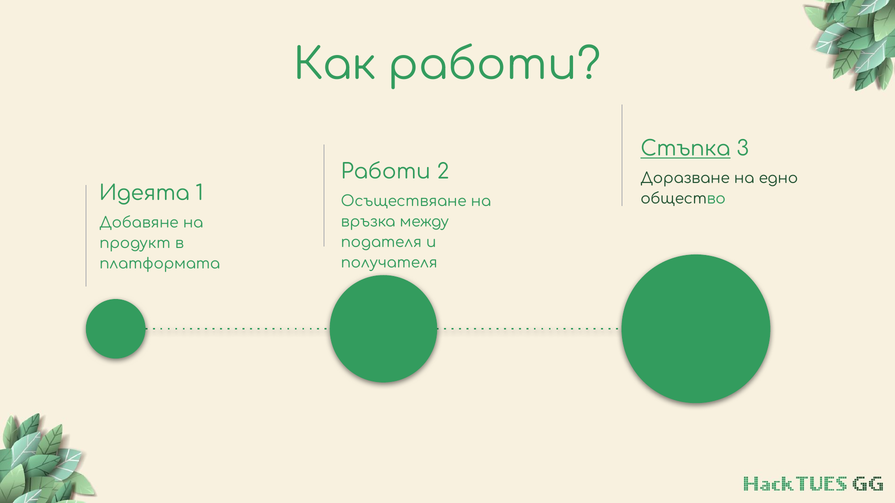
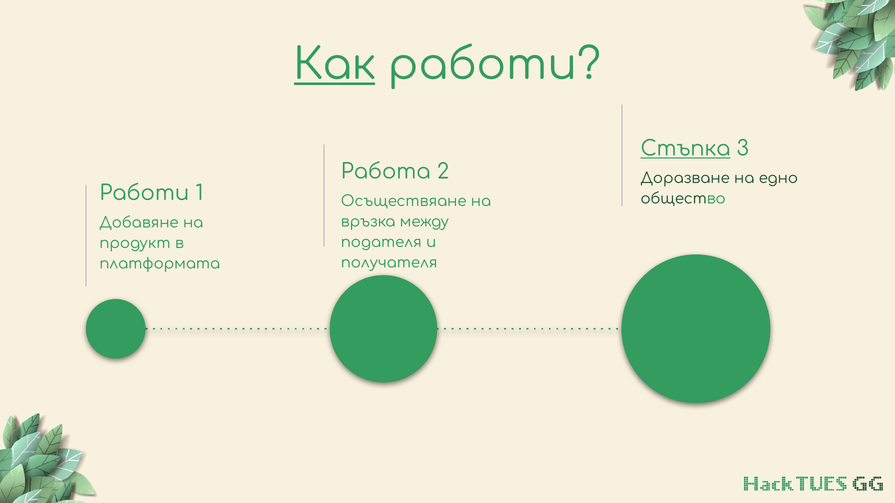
Как underline: none -> present
Работи at (386, 172): Работи -> Работа
Идеята at (144, 194): Идеята -> Работи
